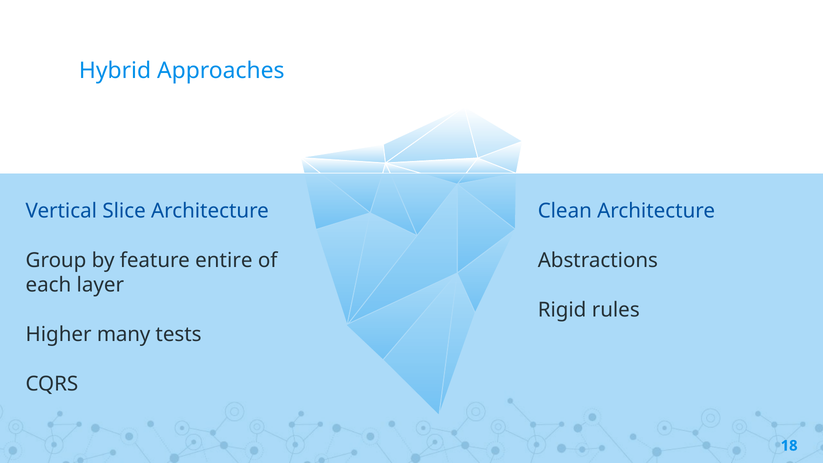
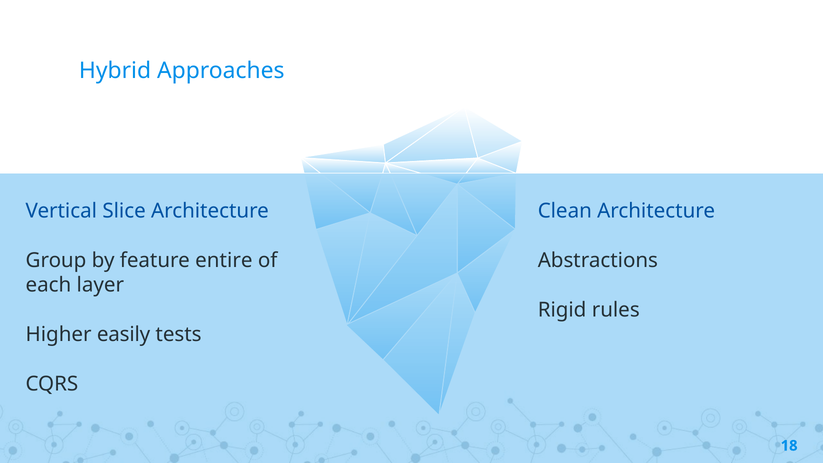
many: many -> easily
